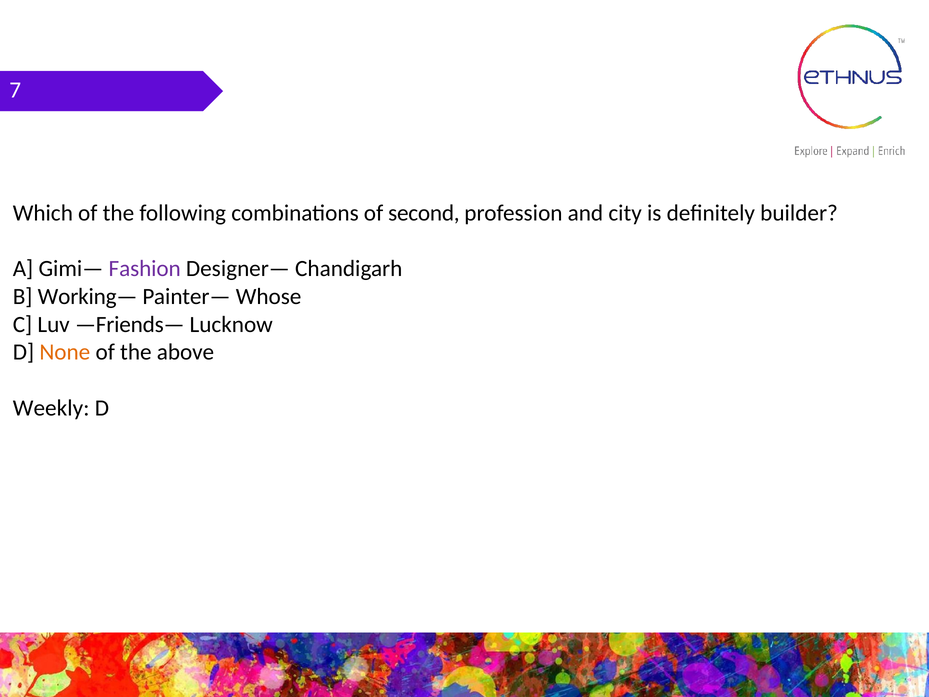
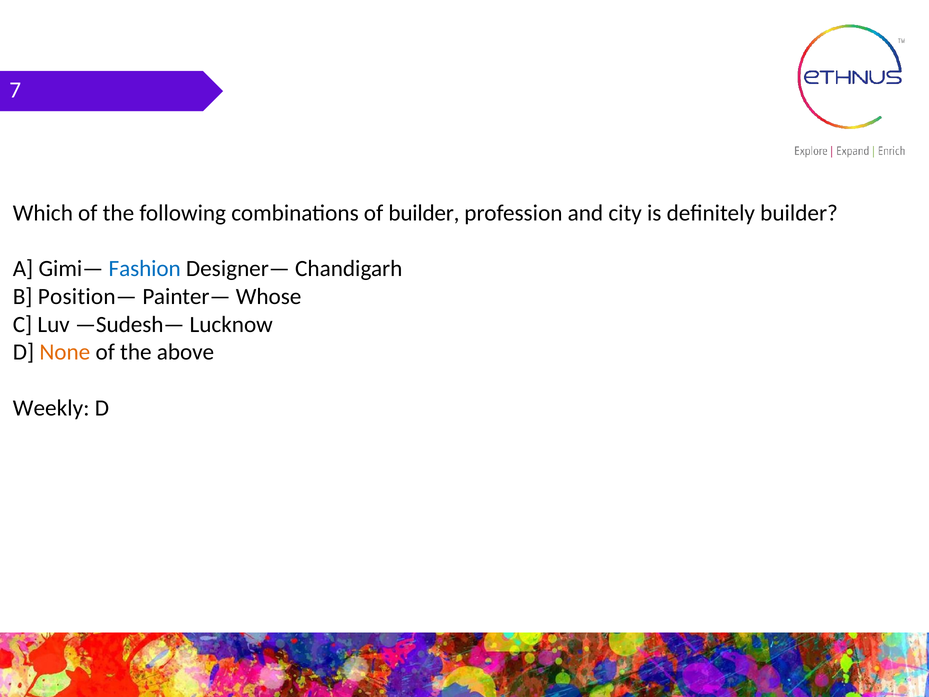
of second: second -> builder
Fashion colour: purple -> blue
Working—: Working— -> Position—
—Friends—: —Friends— -> —Sudesh—
